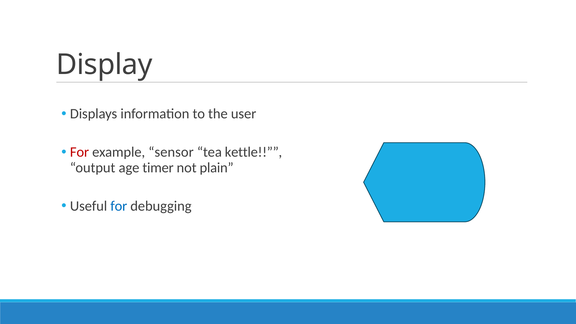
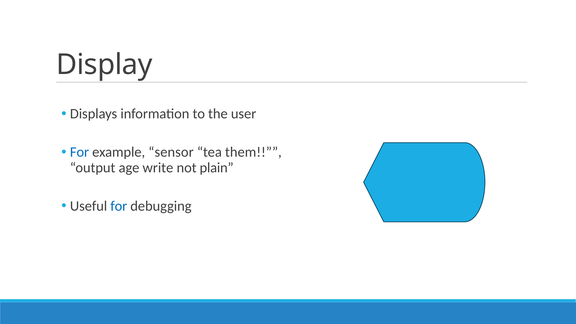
For at (80, 152) colour: red -> blue
kettle: kettle -> them
timer: timer -> write
